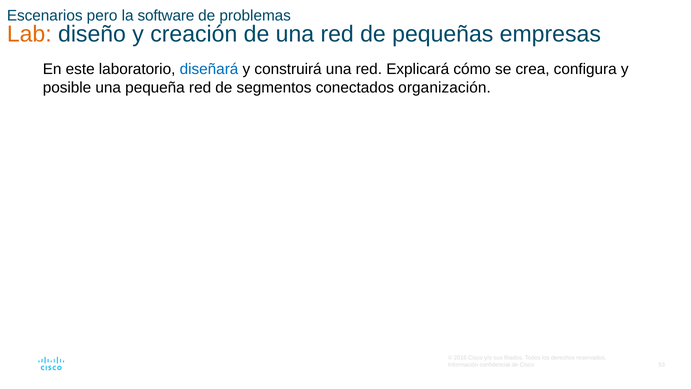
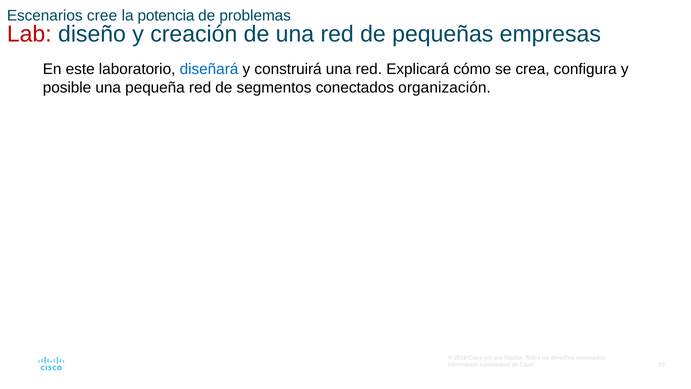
pero: pero -> cree
software: software -> potencia
Lab colour: orange -> red
